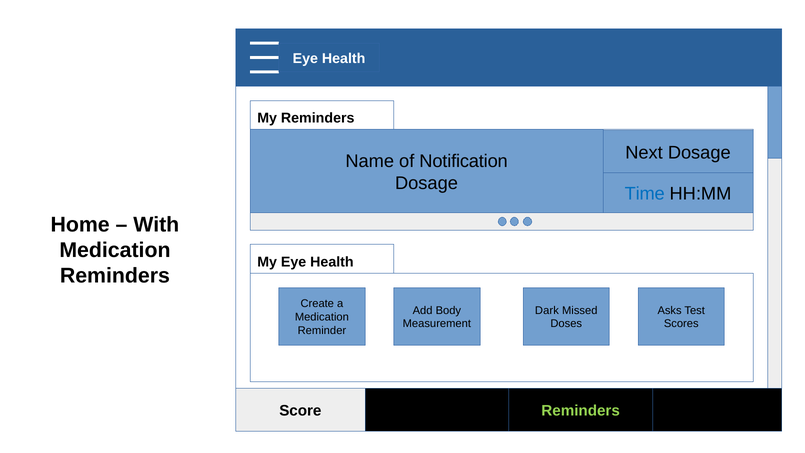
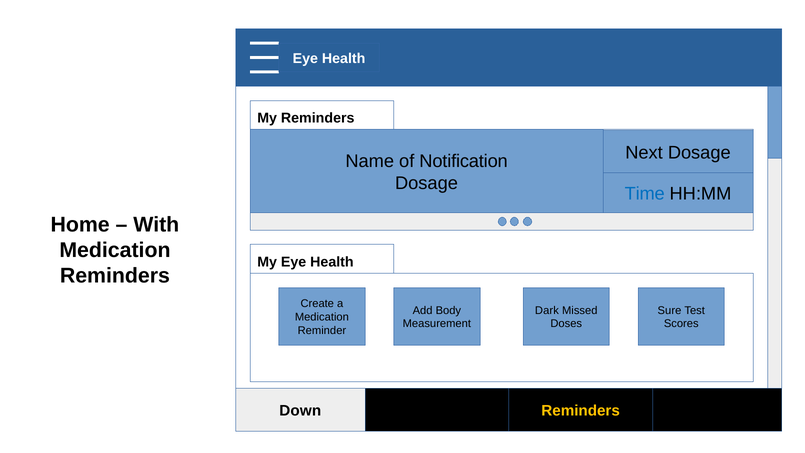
Asks: Asks -> Sure
Score: Score -> Down
Reminders at (581, 411) colour: light green -> yellow
